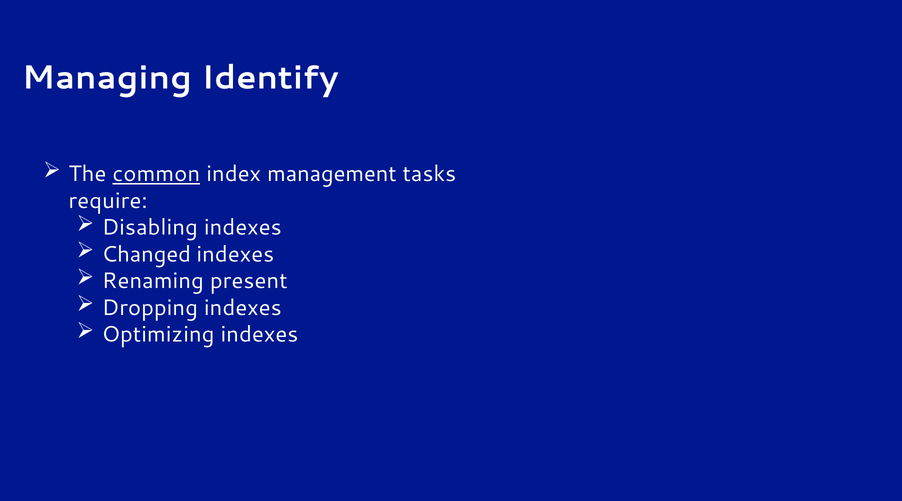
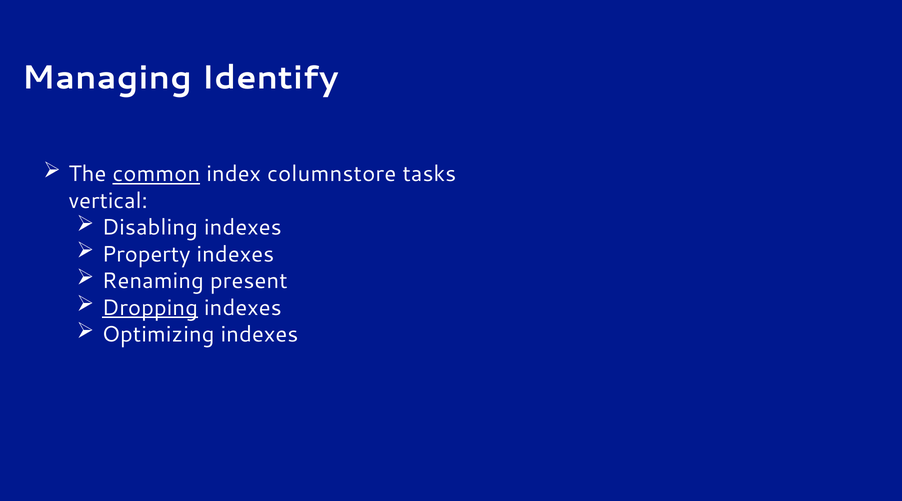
management: management -> columnstore
require: require -> vertical
Changed: Changed -> Property
Dropping underline: none -> present
